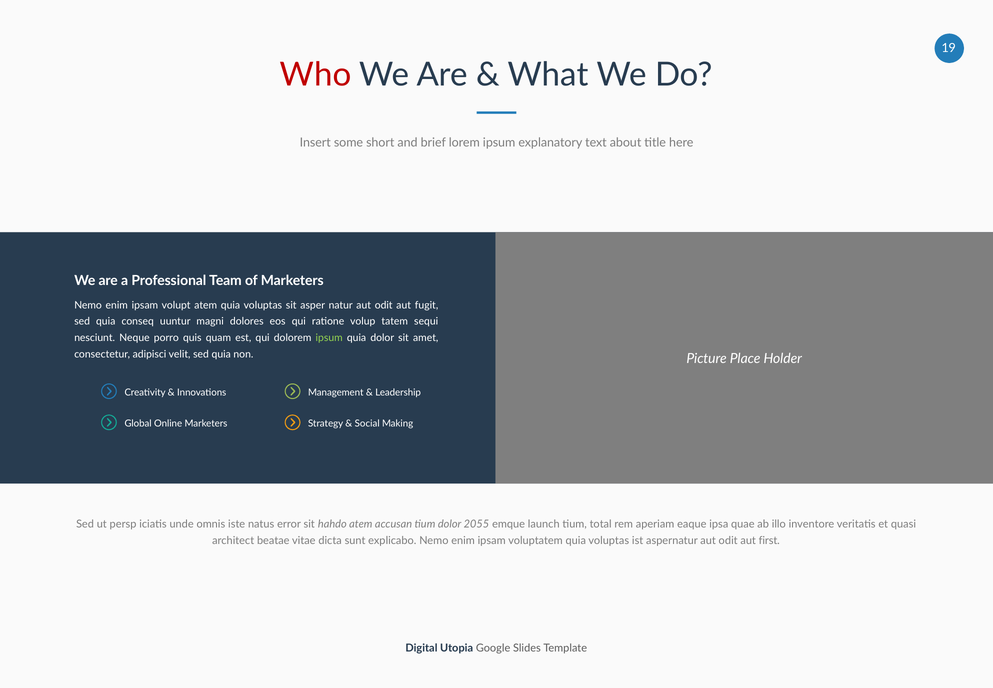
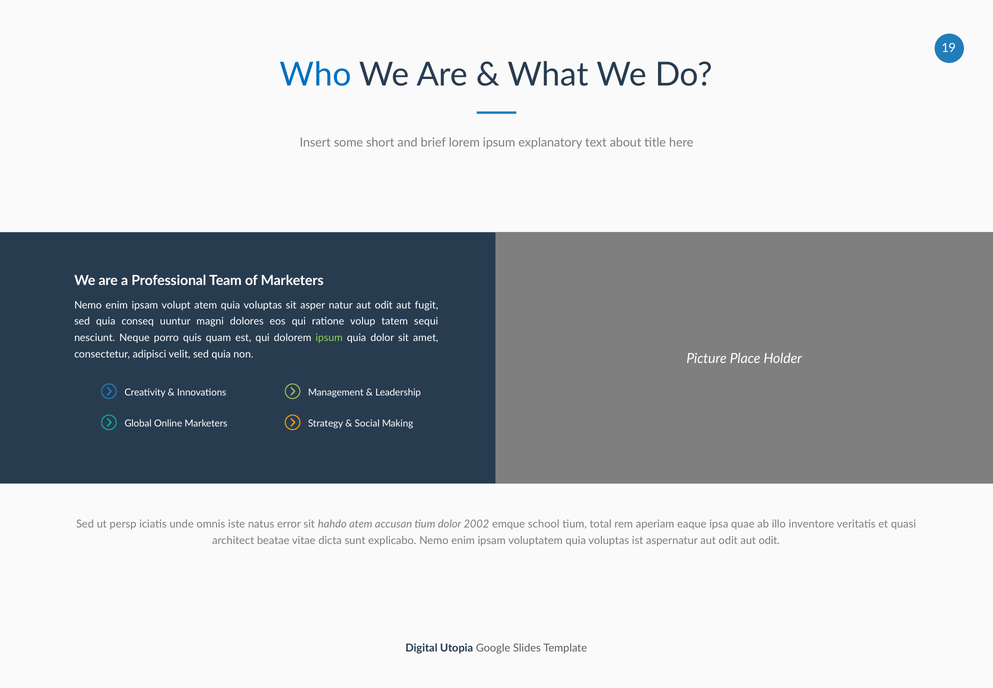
Who colour: red -> blue
2055: 2055 -> 2002
launch: launch -> school
odit aut first: first -> odit
